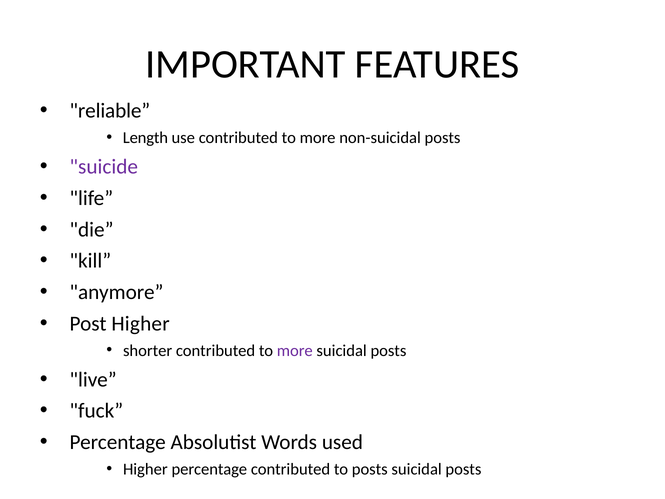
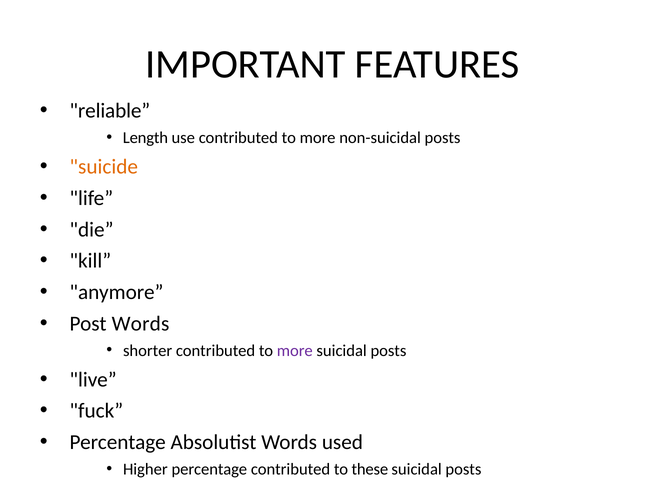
suicide colour: purple -> orange
Post Higher: Higher -> Words
to posts: posts -> these
